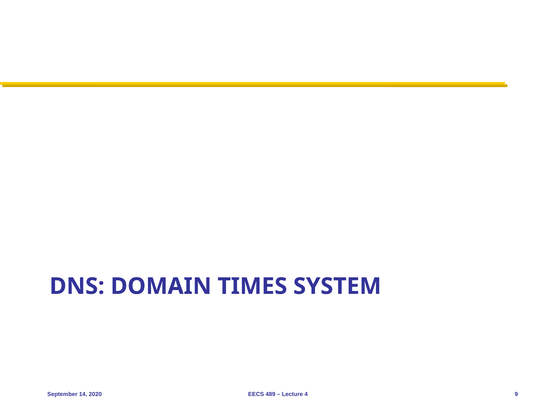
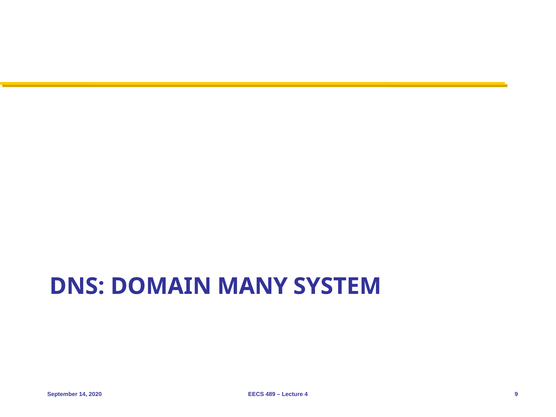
TIMES: TIMES -> MANY
